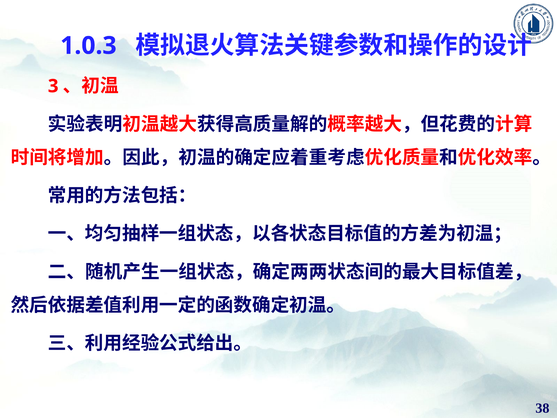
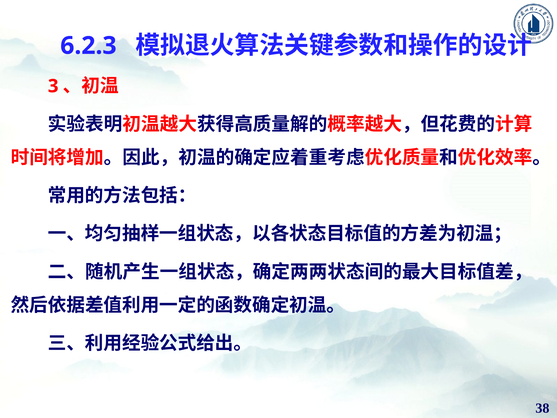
1.0.3: 1.0.3 -> 6.2.3
